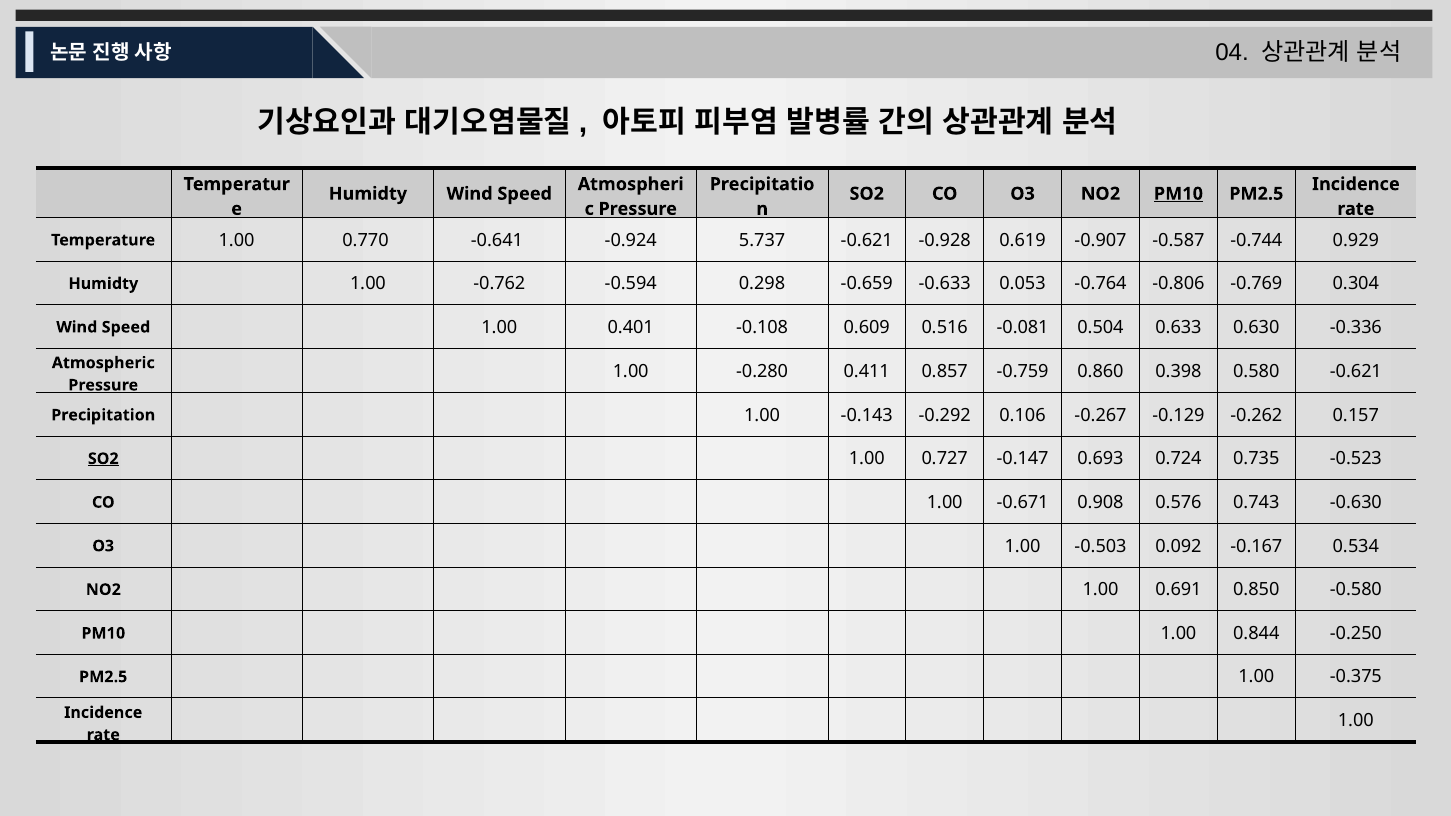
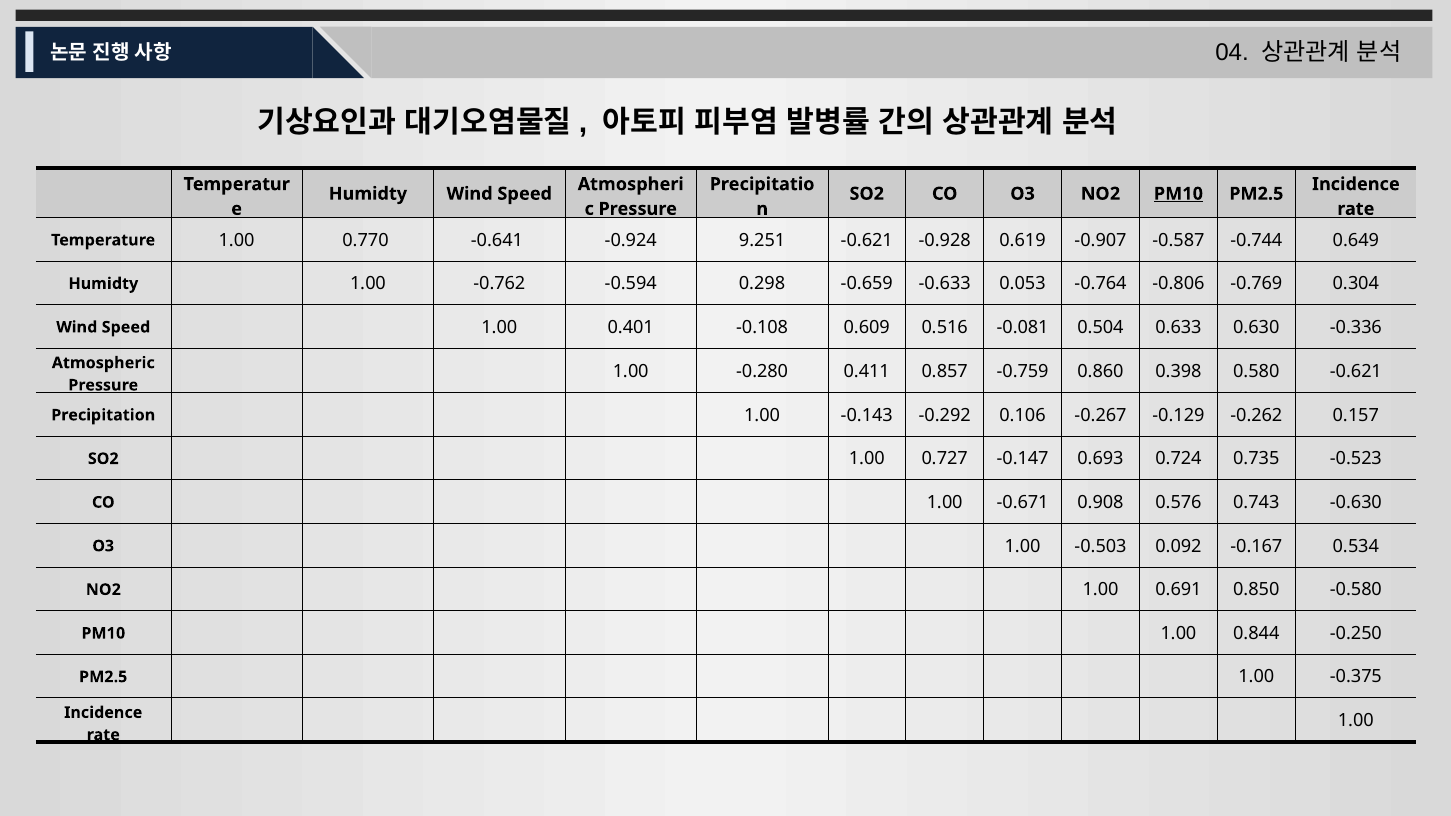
5.737: 5.737 -> 9.251
0.929: 0.929 -> 0.649
SO2 at (103, 459) underline: present -> none
